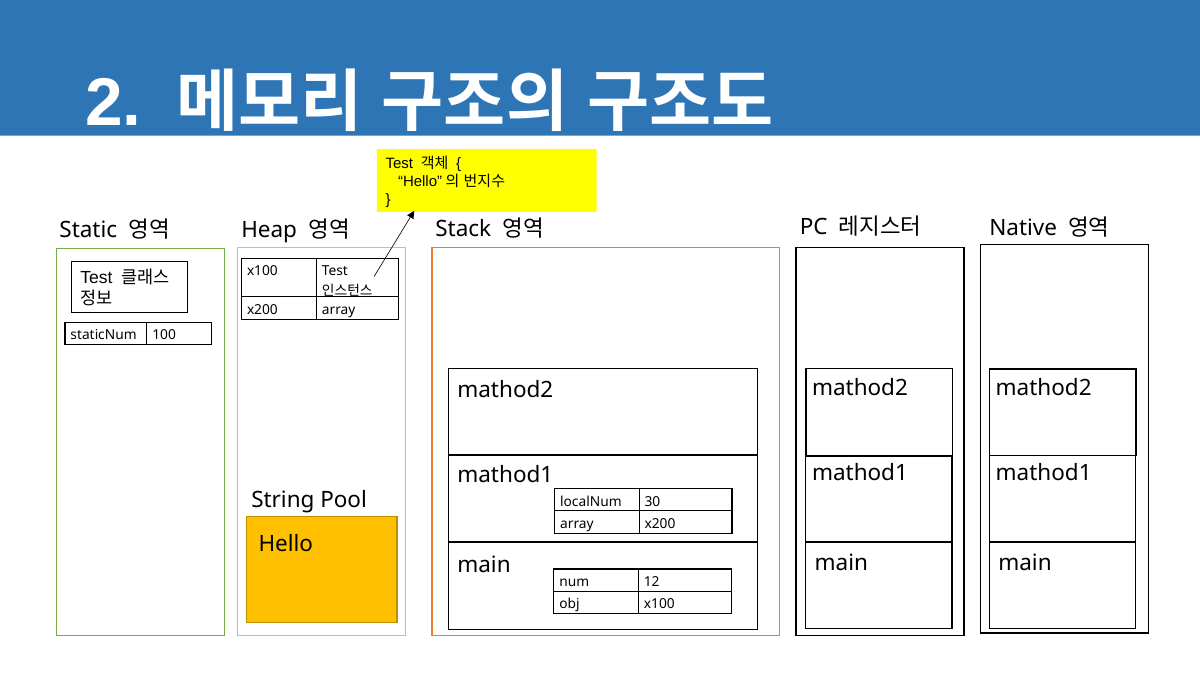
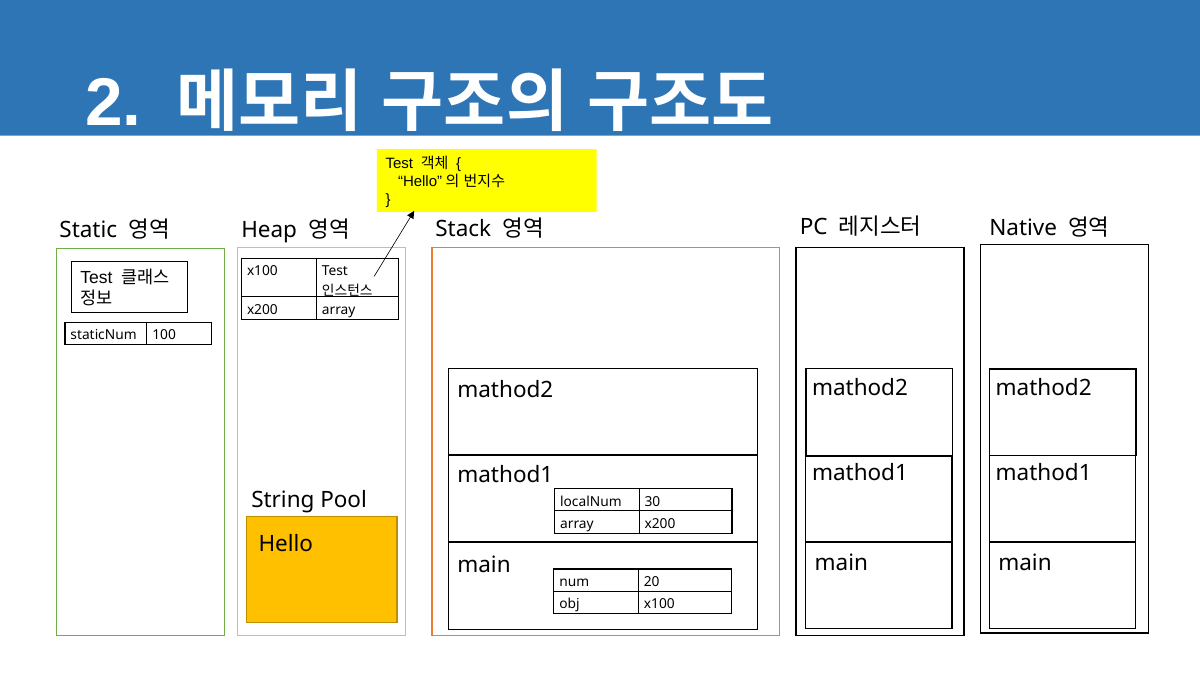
12: 12 -> 20
